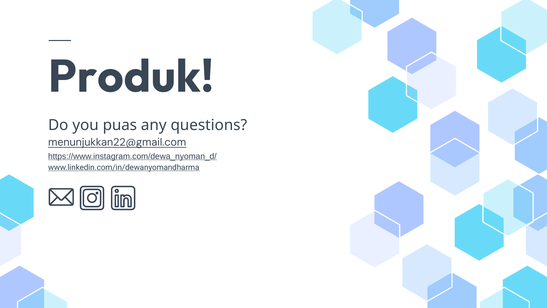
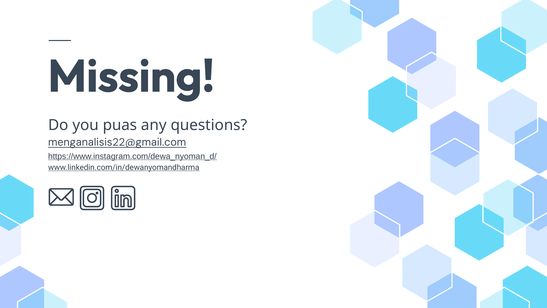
Produk: Produk -> Missing
menunjukkan22@gmail.com: menunjukkan22@gmail.com -> menganalisis22@gmail.com
